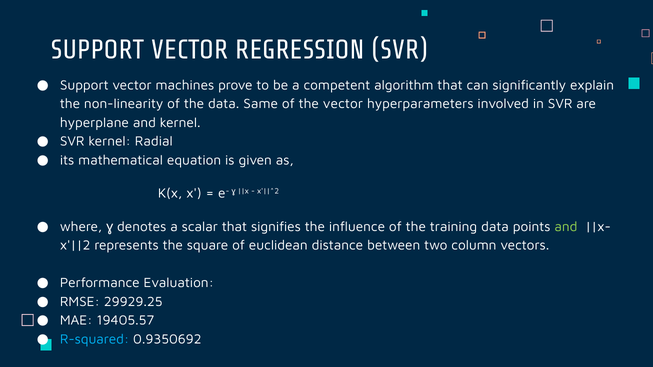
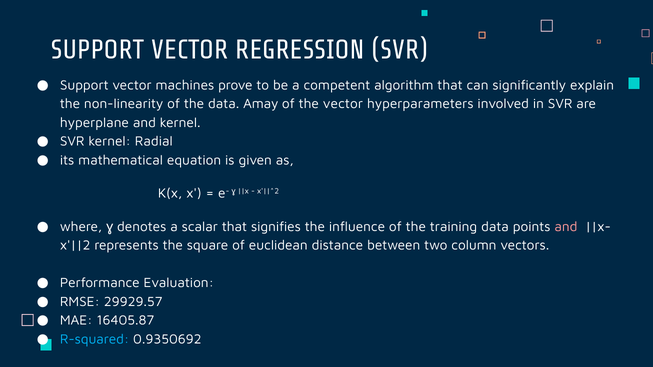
Same: Same -> Amay
and at (566, 227) colour: light green -> pink
29929.25: 29929.25 -> 29929.57
19405.57: 19405.57 -> 16405.87
